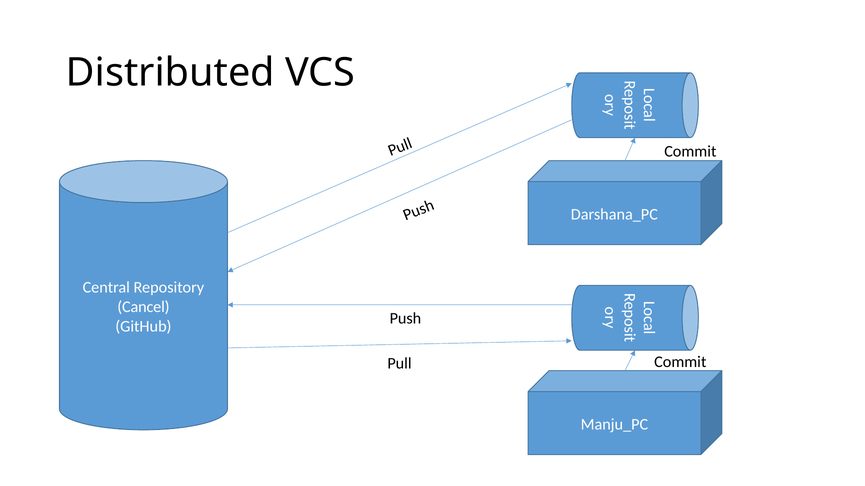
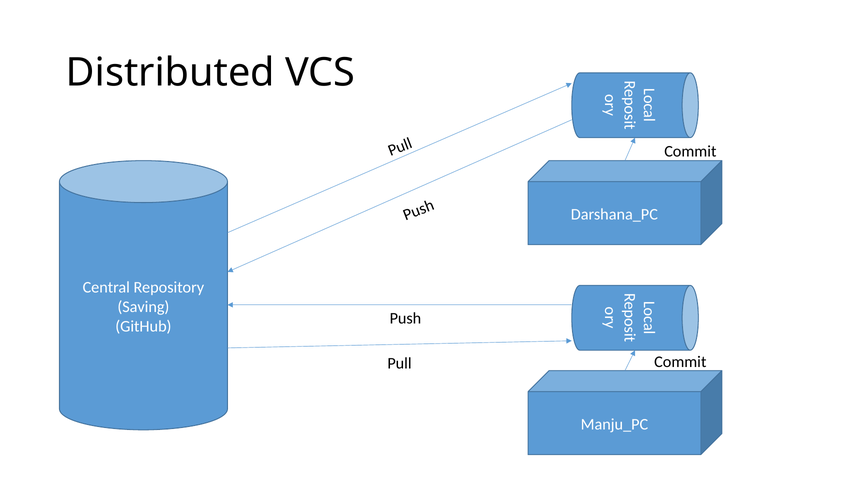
Cancel: Cancel -> Saving
